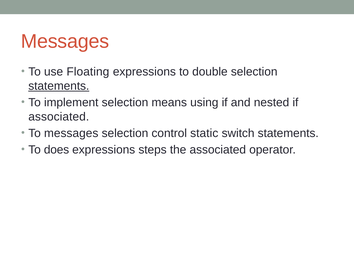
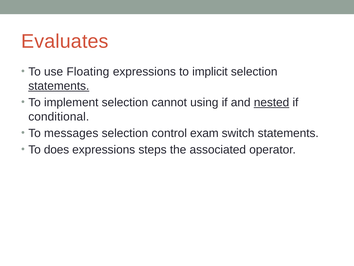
Messages at (65, 41): Messages -> Evaluates
double: double -> implicit
means: means -> cannot
nested underline: none -> present
associated at (59, 116): associated -> conditional
static: static -> exam
